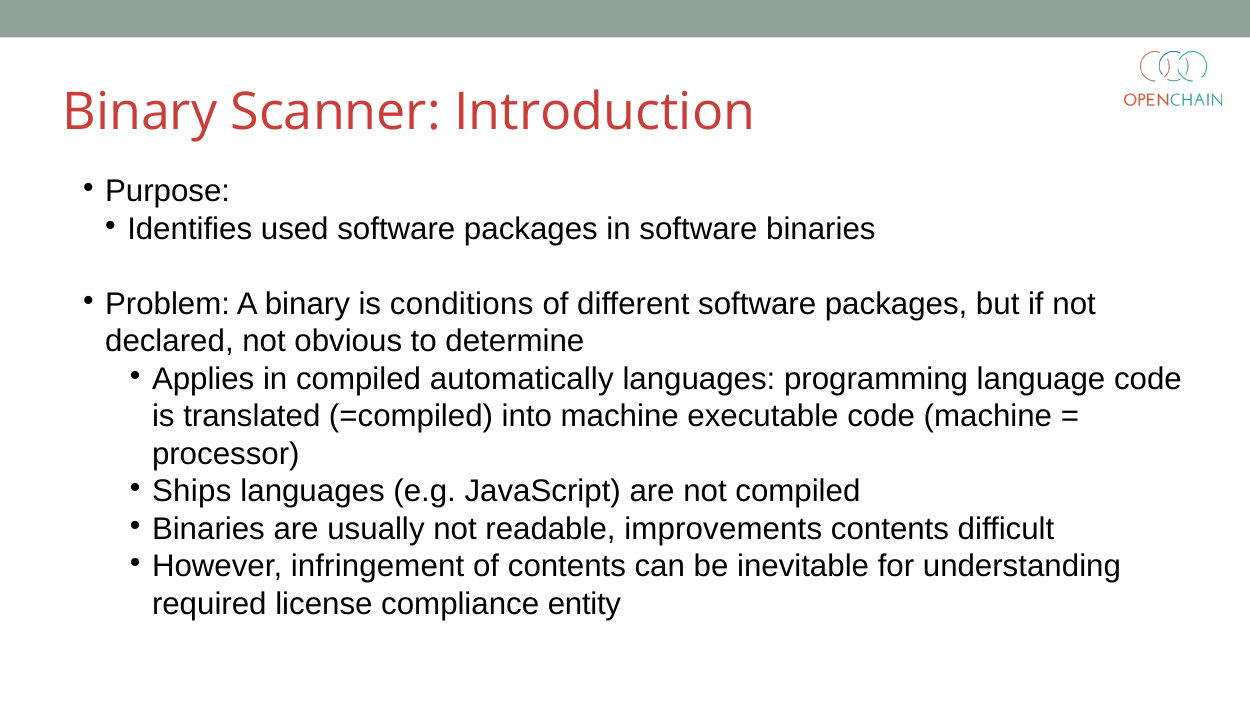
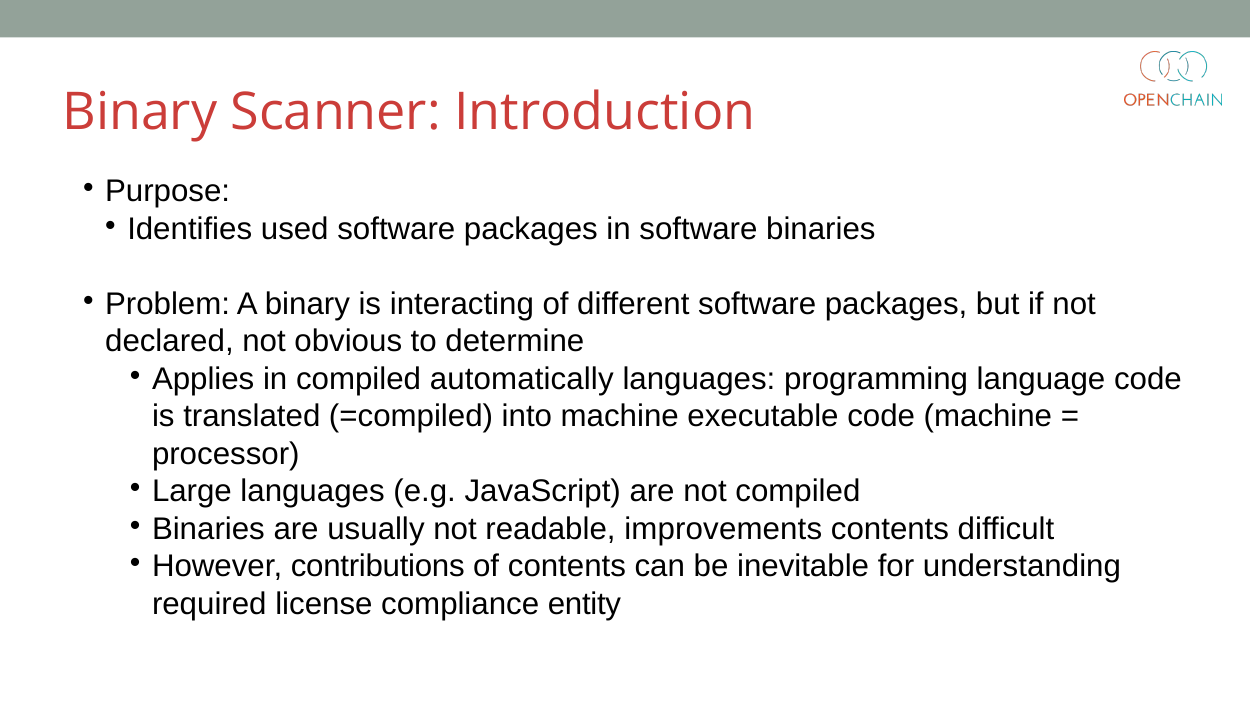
conditions: conditions -> interacting
Ships: Ships -> Large
infringement: infringement -> contributions
